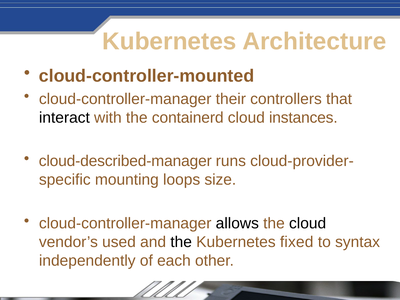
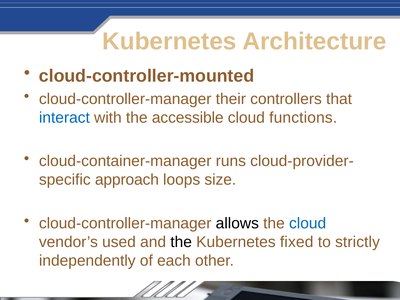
interact colour: black -> blue
containerd: containerd -> accessible
instances: instances -> functions
cloud-described-manager: cloud-described-manager -> cloud-container-manager
mounting: mounting -> approach
cloud at (308, 223) colour: black -> blue
syntax: syntax -> strictly
